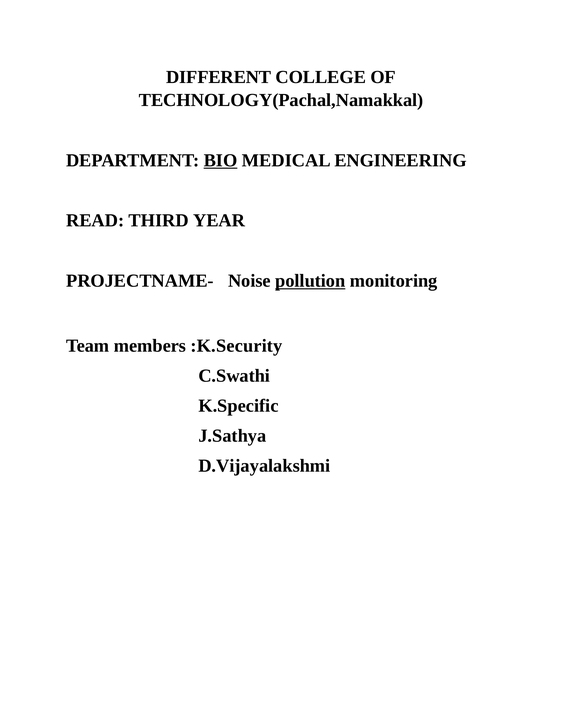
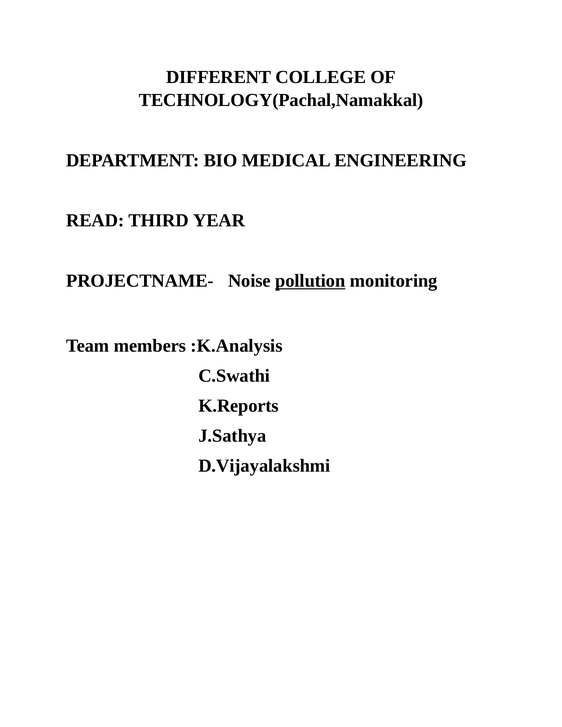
BIO underline: present -> none
:K.Security: :K.Security -> :K.Analysis
K.Specific: K.Specific -> K.Reports
